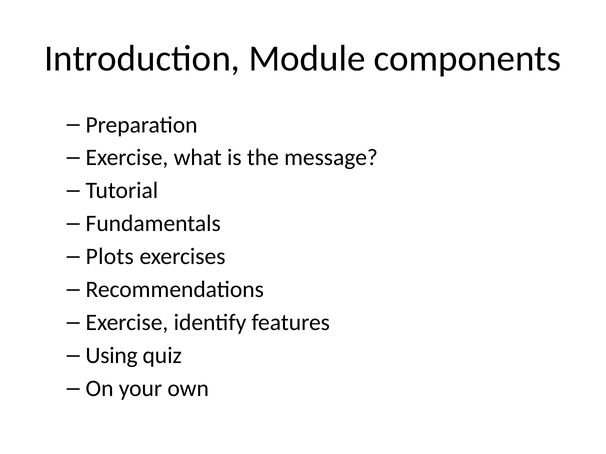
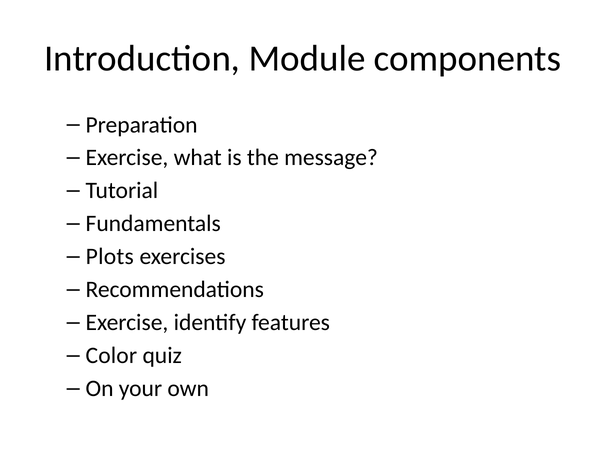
Using: Using -> Color
